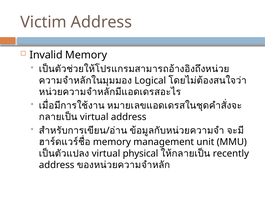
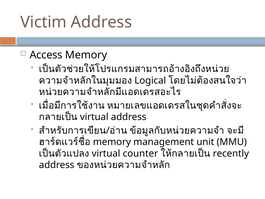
Invalid: Invalid -> Access
physical: physical -> counter
